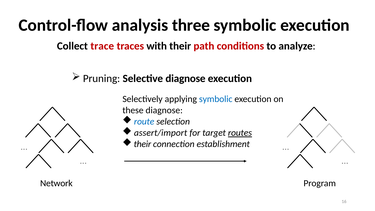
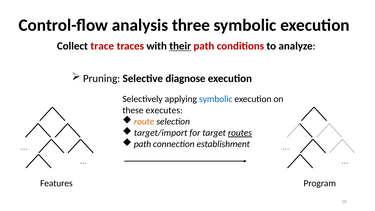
their at (180, 46) underline: none -> present
these diagnose: diagnose -> executes
route colour: blue -> orange
assert/import: assert/import -> target/import
their at (142, 144): their -> path
Network: Network -> Features
